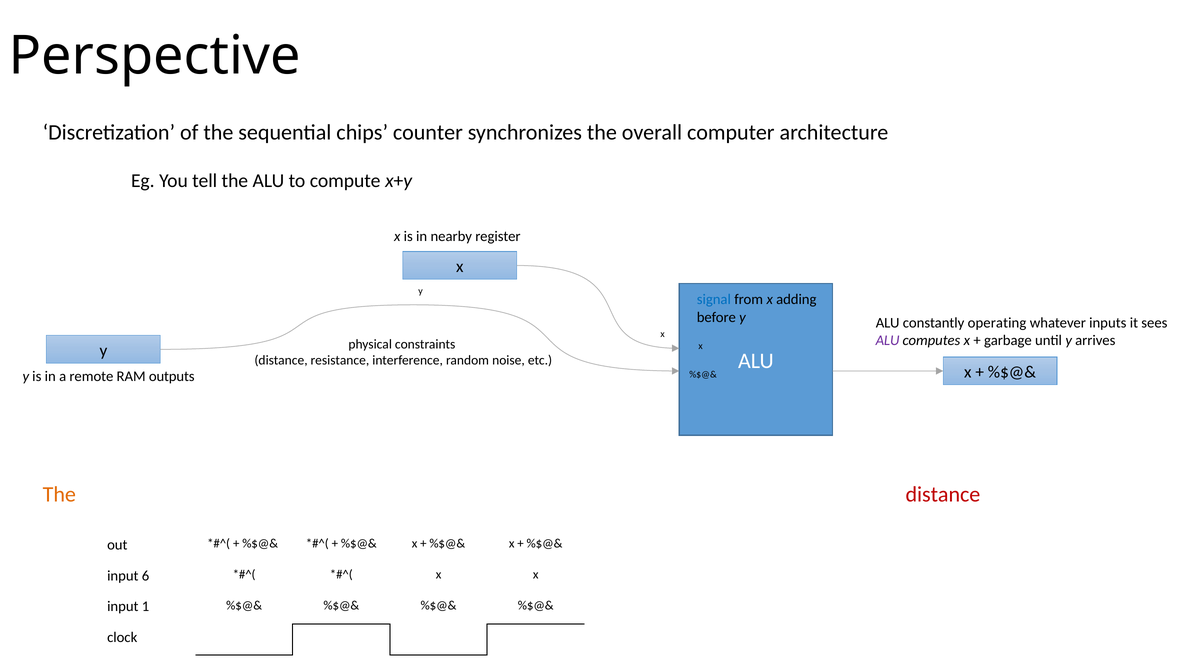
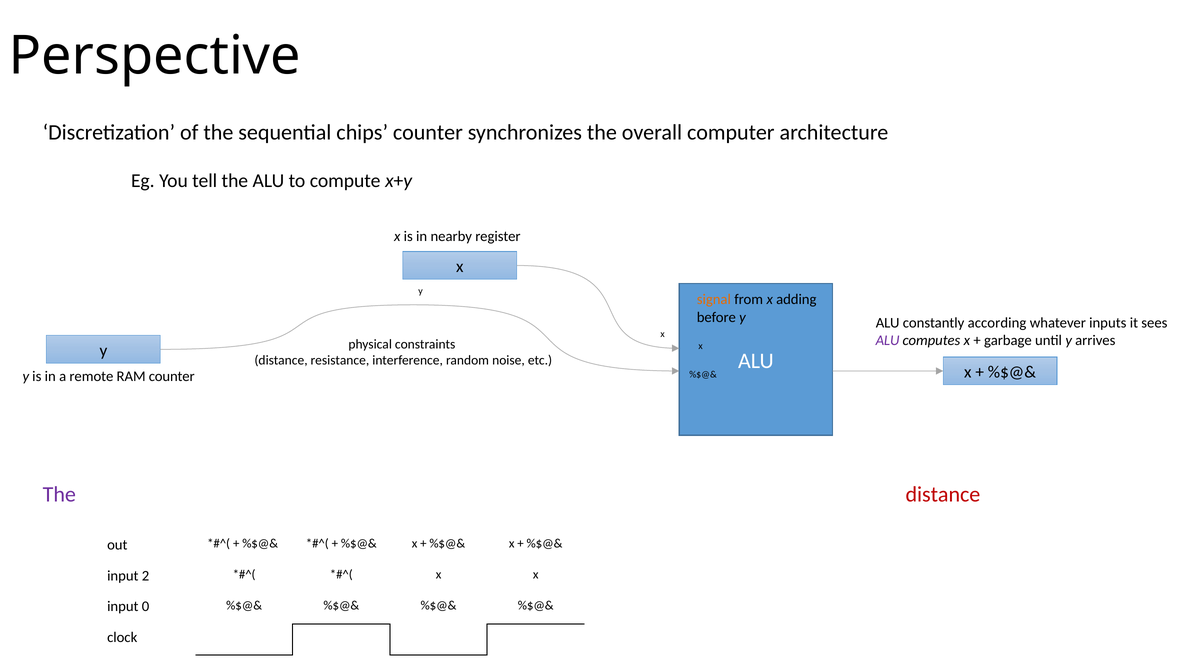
signal colour: blue -> orange
operating: operating -> according
RAM outputs: outputs -> counter
The at (59, 494) colour: orange -> purple
6: 6 -> 2
1: 1 -> 0
